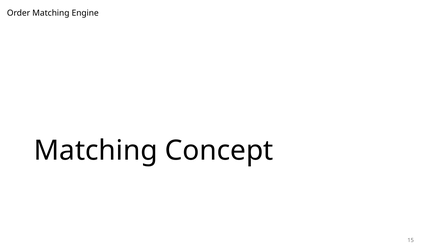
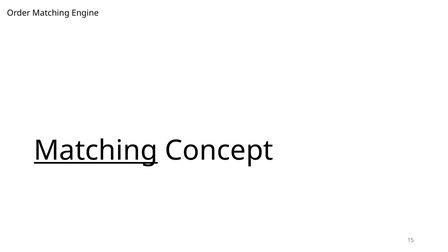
Matching at (96, 151) underline: none -> present
